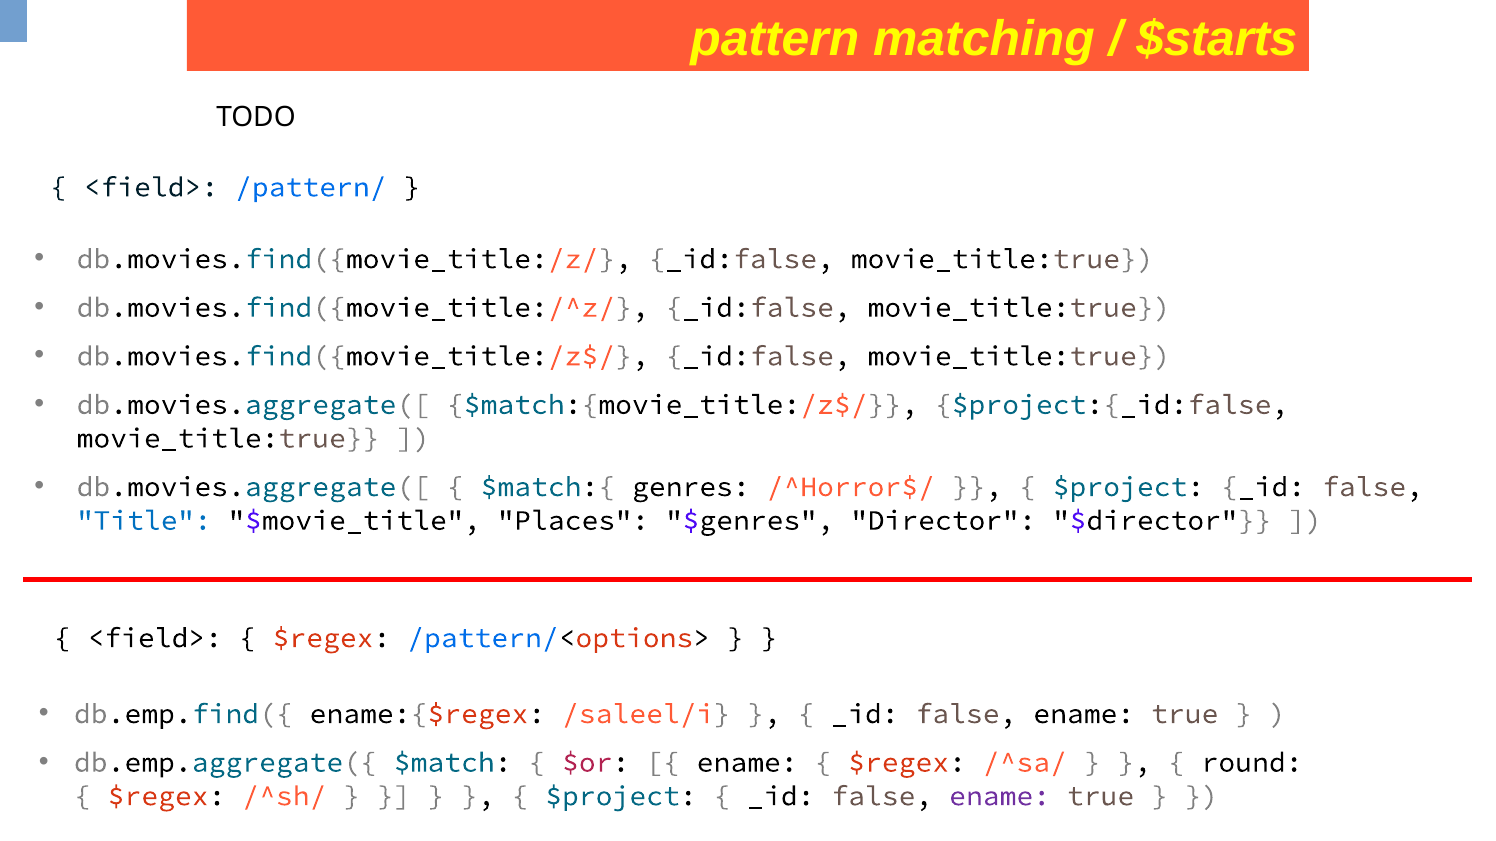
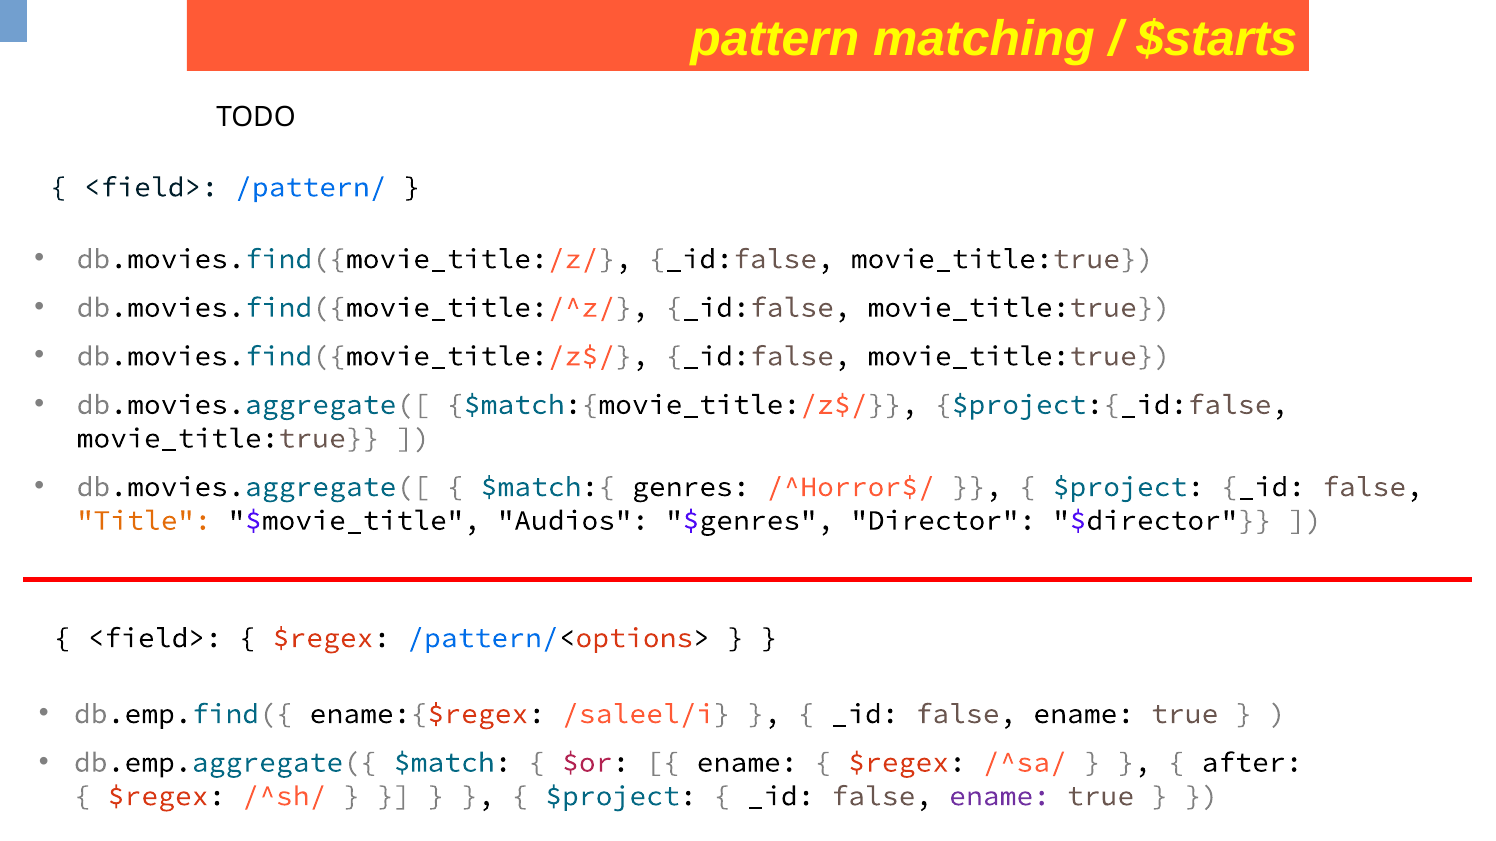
Title colour: blue -> orange
Places: Places -> Audios
round: round -> after
